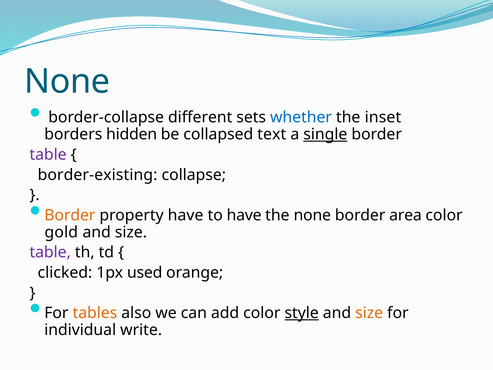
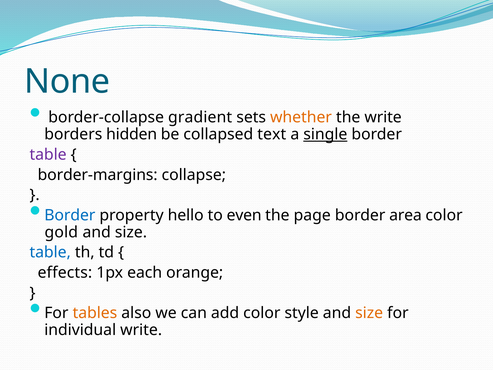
different: different -> gradient
whether colour: blue -> orange
the inset: inset -> write
border-existing: border-existing -> border-margins
Border at (70, 215) colour: orange -> blue
property have: have -> hello
to have: have -> even
the none: none -> page
table at (50, 252) colour: purple -> blue
clicked: clicked -> effects
used: used -> each
style underline: present -> none
